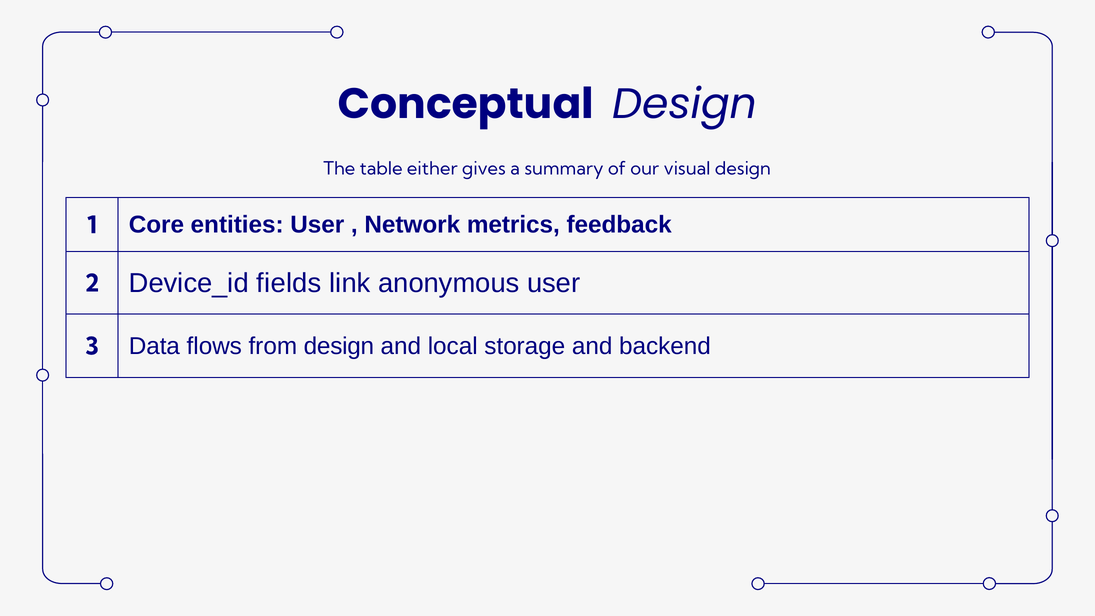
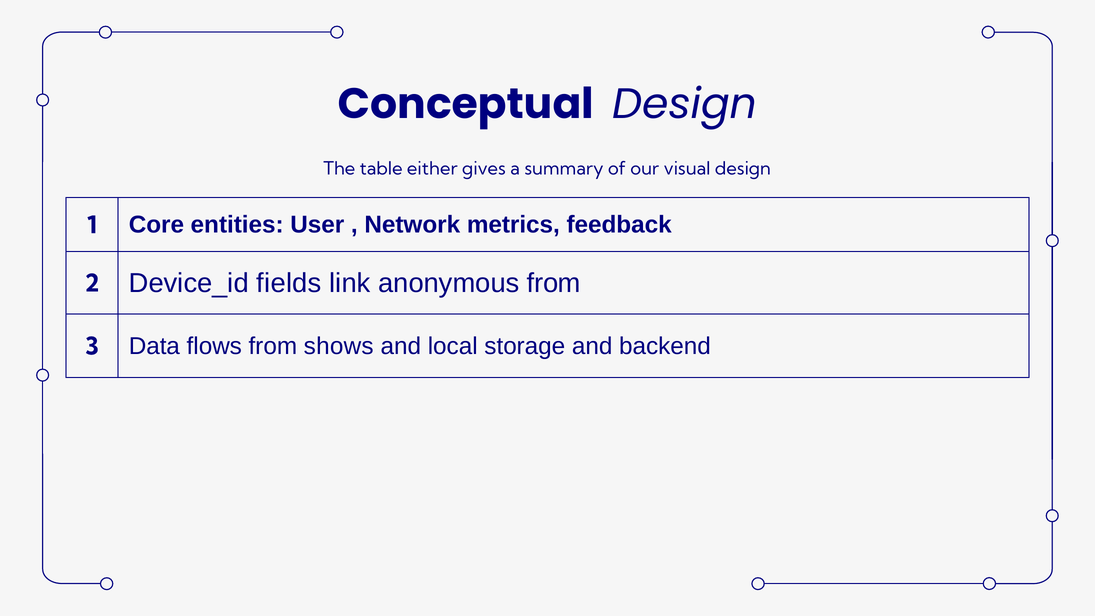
anonymous user: user -> from
from design: design -> shows
